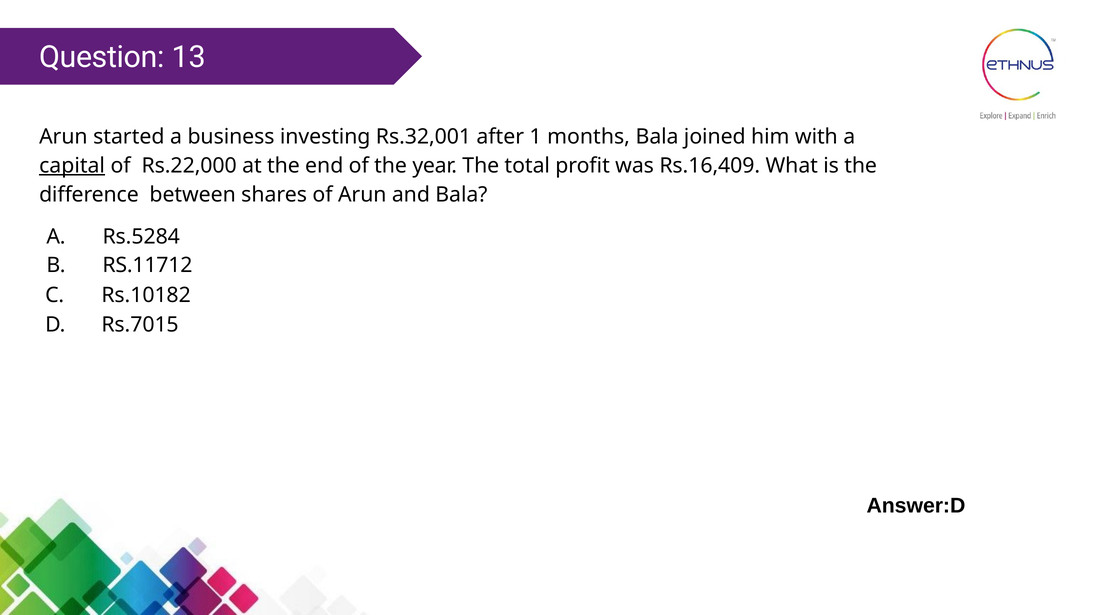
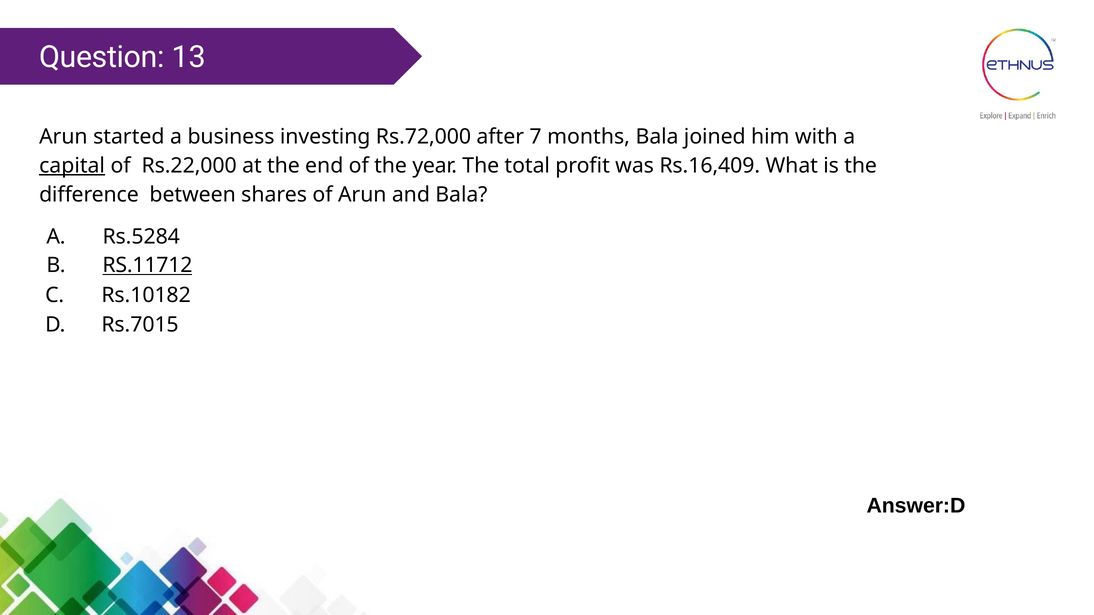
Rs.32,001: Rs.32,001 -> Rs.72,000
1: 1 -> 7
RS.11712 underline: none -> present
